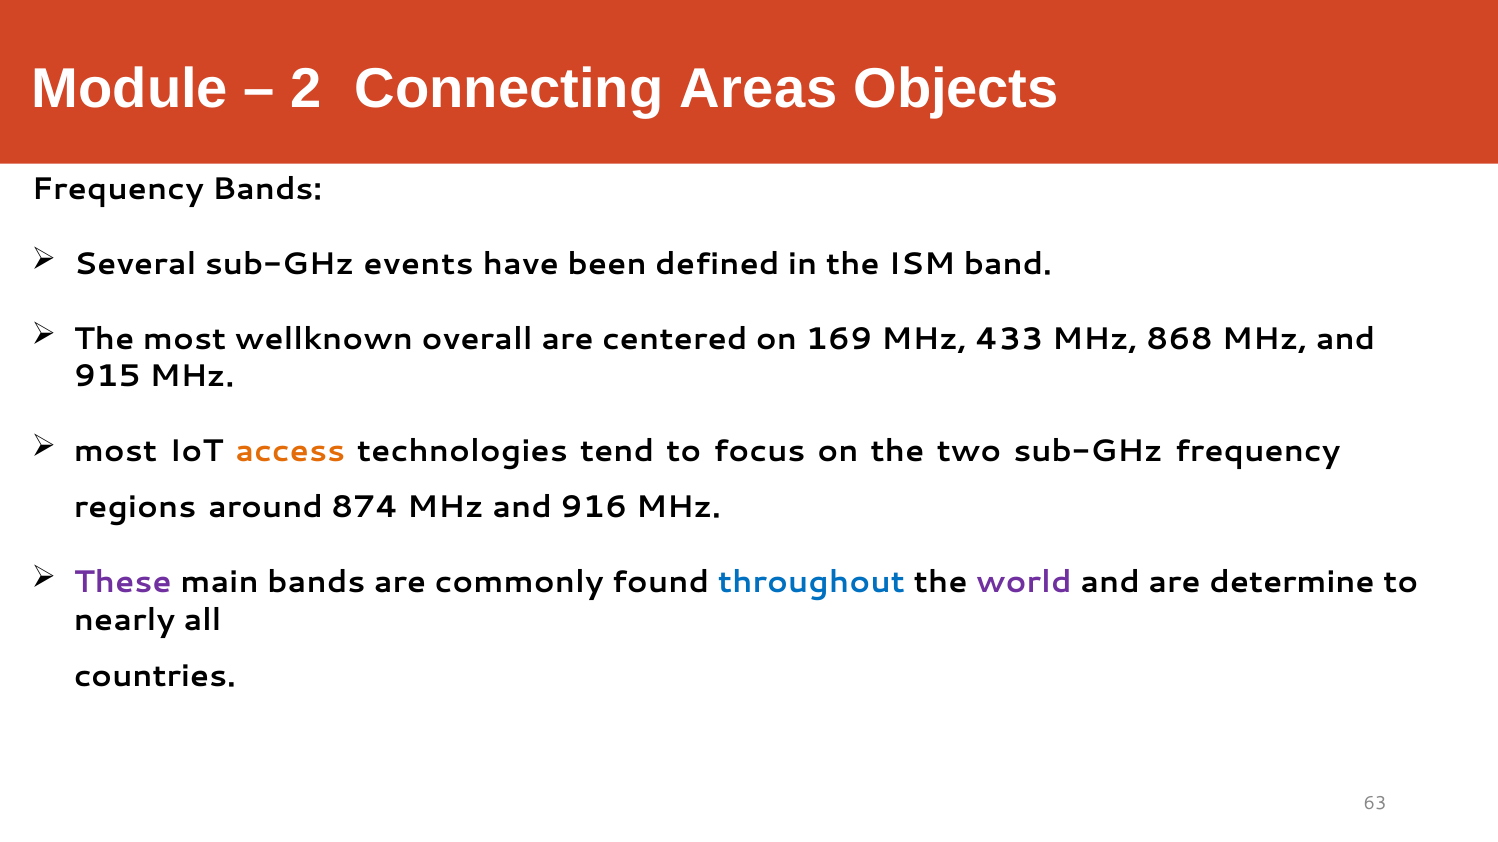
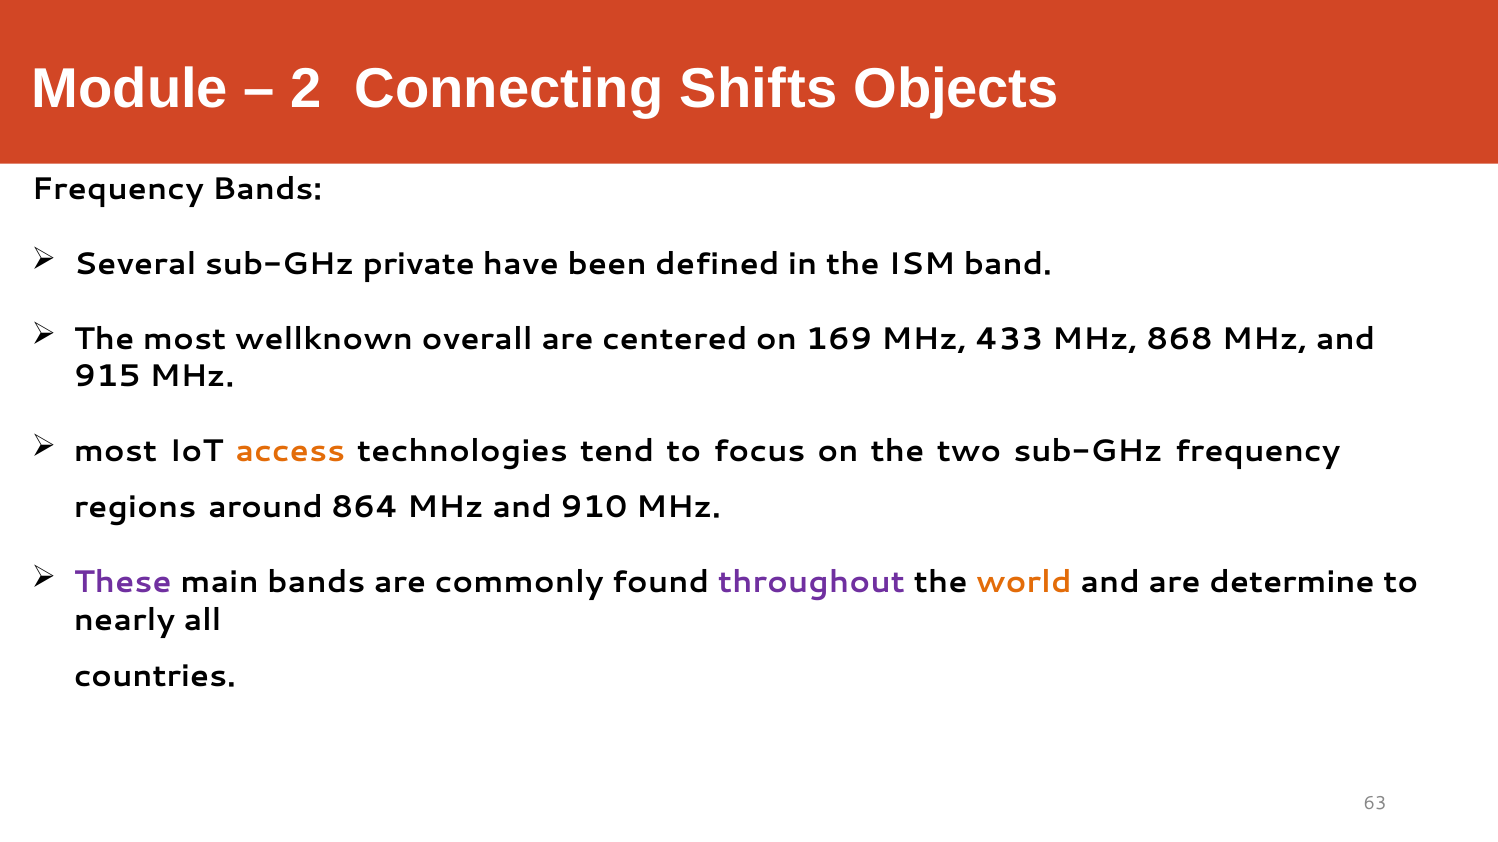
Areas: Areas -> Shifts
events: events -> private
874: 874 -> 864
916: 916 -> 910
throughout colour: blue -> purple
world colour: purple -> orange
